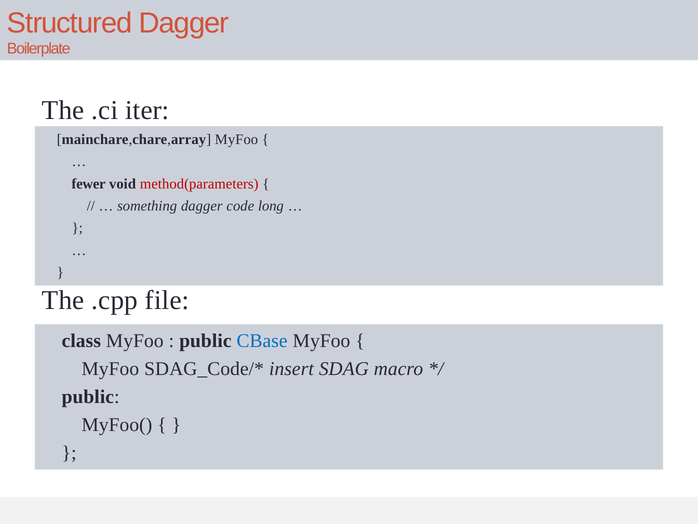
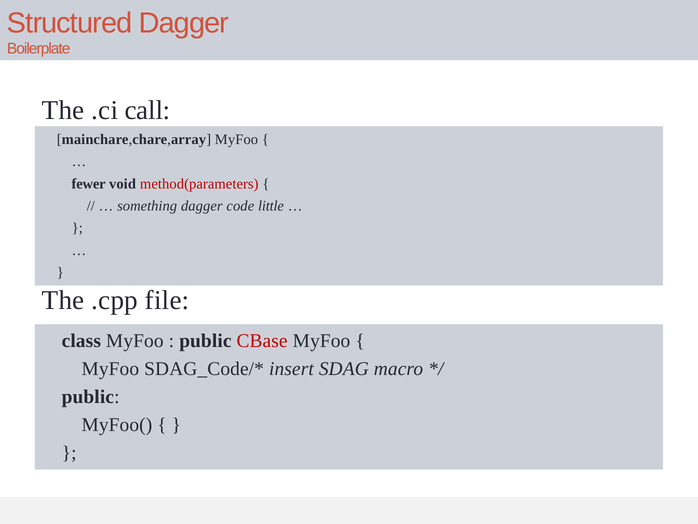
iter: iter -> call
long: long -> little
CBase colour: blue -> red
